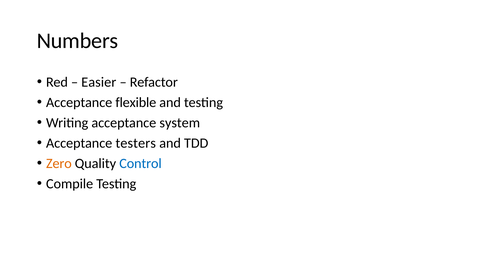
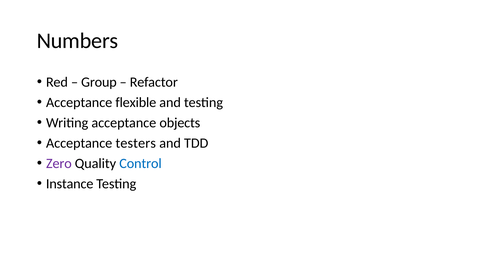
Easier: Easier -> Group
system: system -> objects
Zero colour: orange -> purple
Compile: Compile -> Instance
